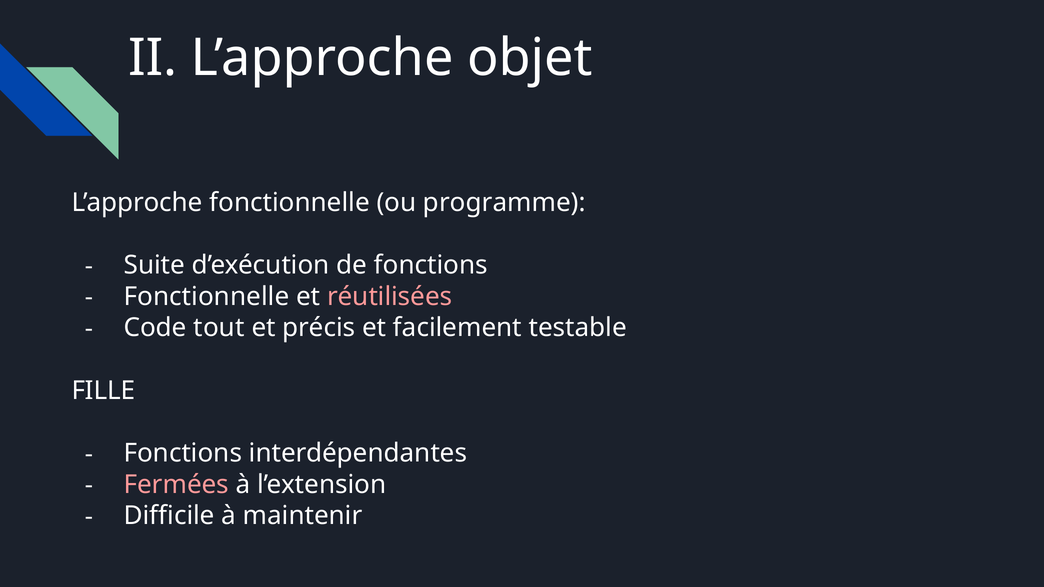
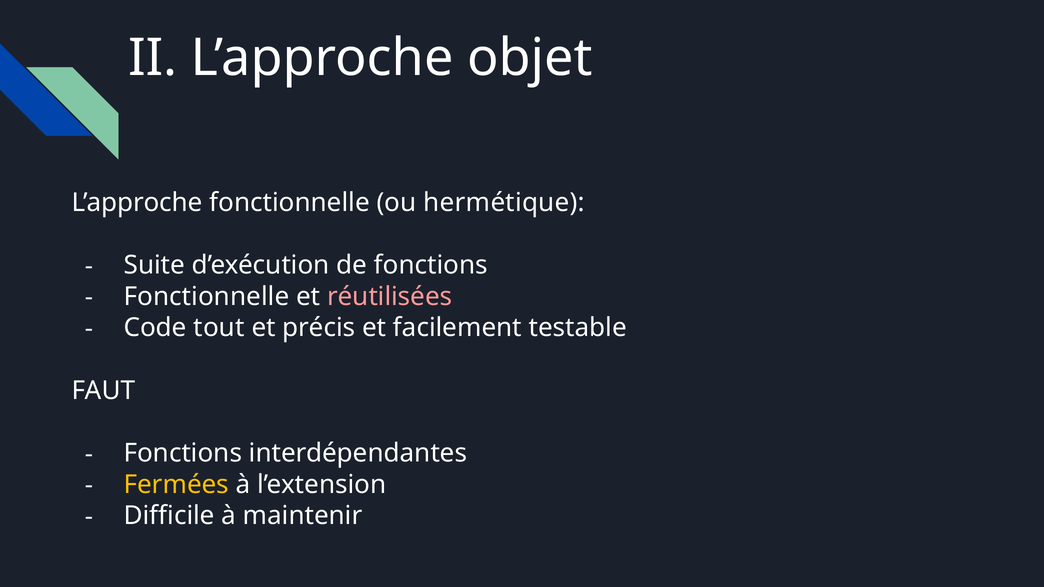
programme: programme -> hermétique
FILLE: FILLE -> FAUT
Fermées colour: pink -> yellow
